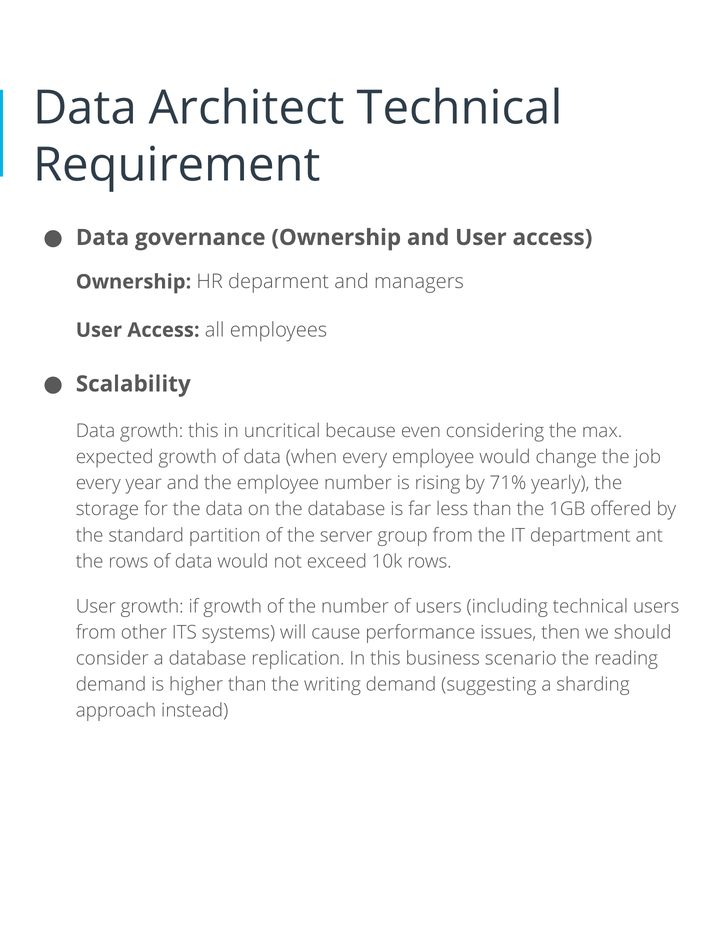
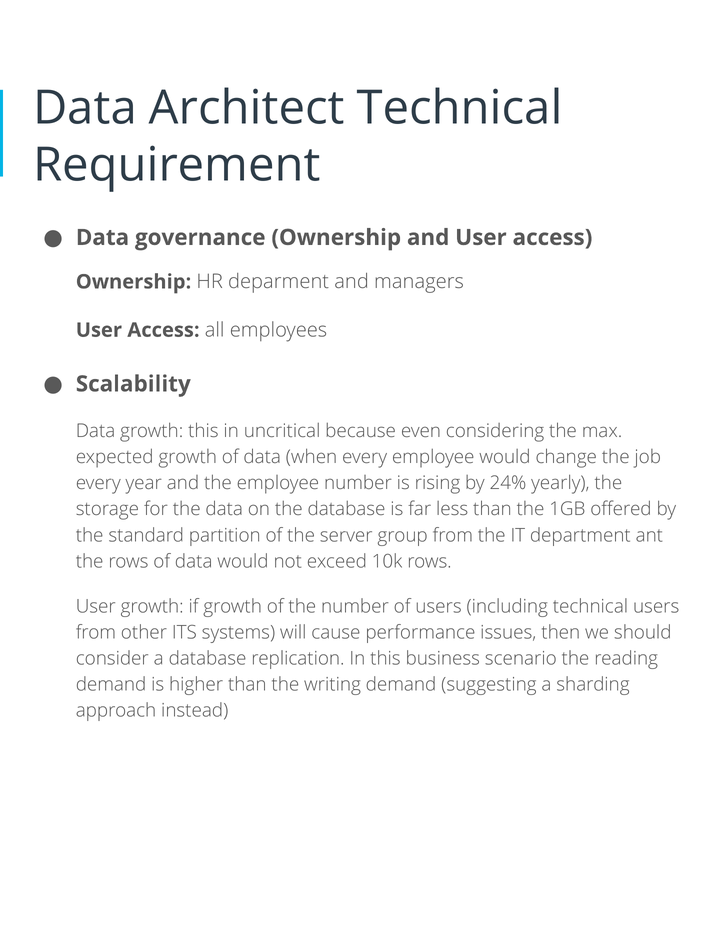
71%: 71% -> 24%
